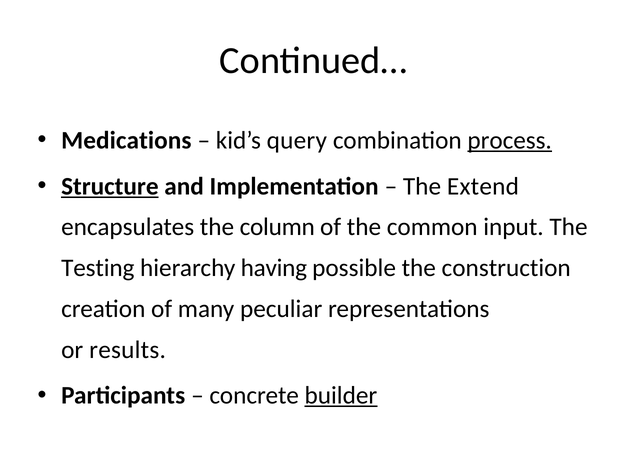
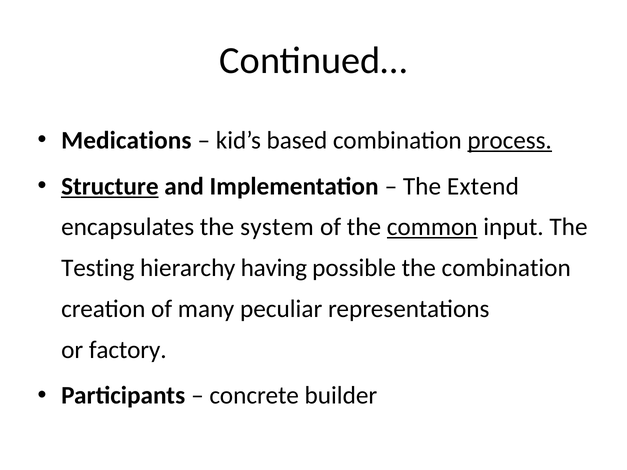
query: query -> based
column: column -> system
common underline: none -> present
the construction: construction -> combination
results: results -> factory
builder underline: present -> none
